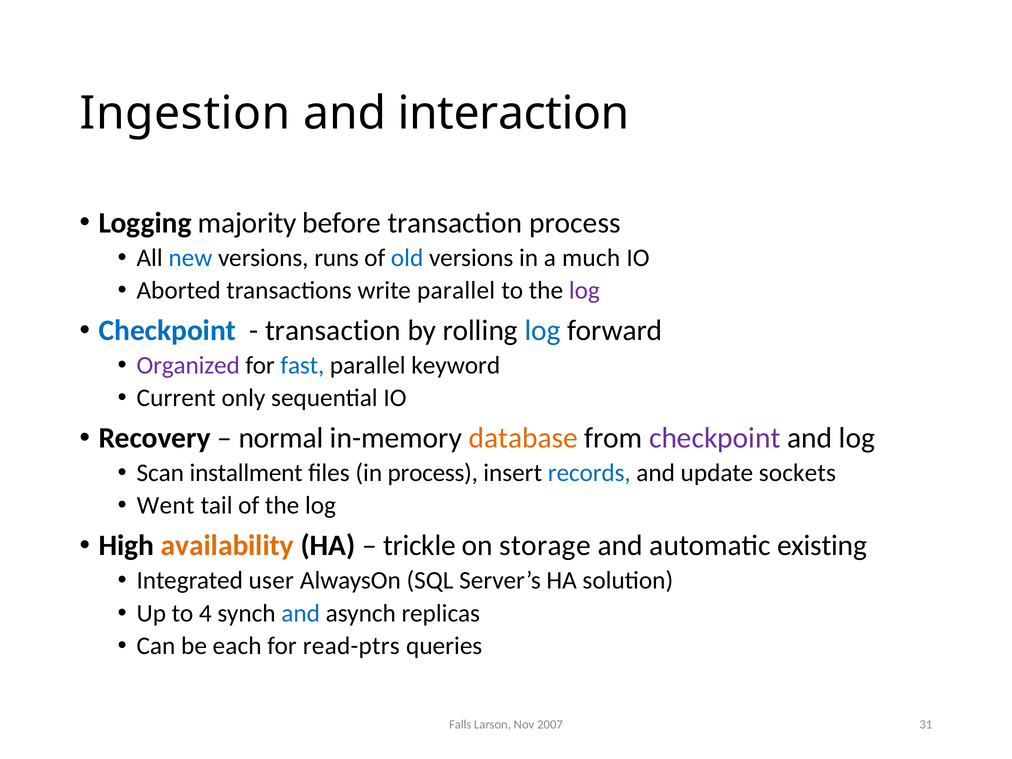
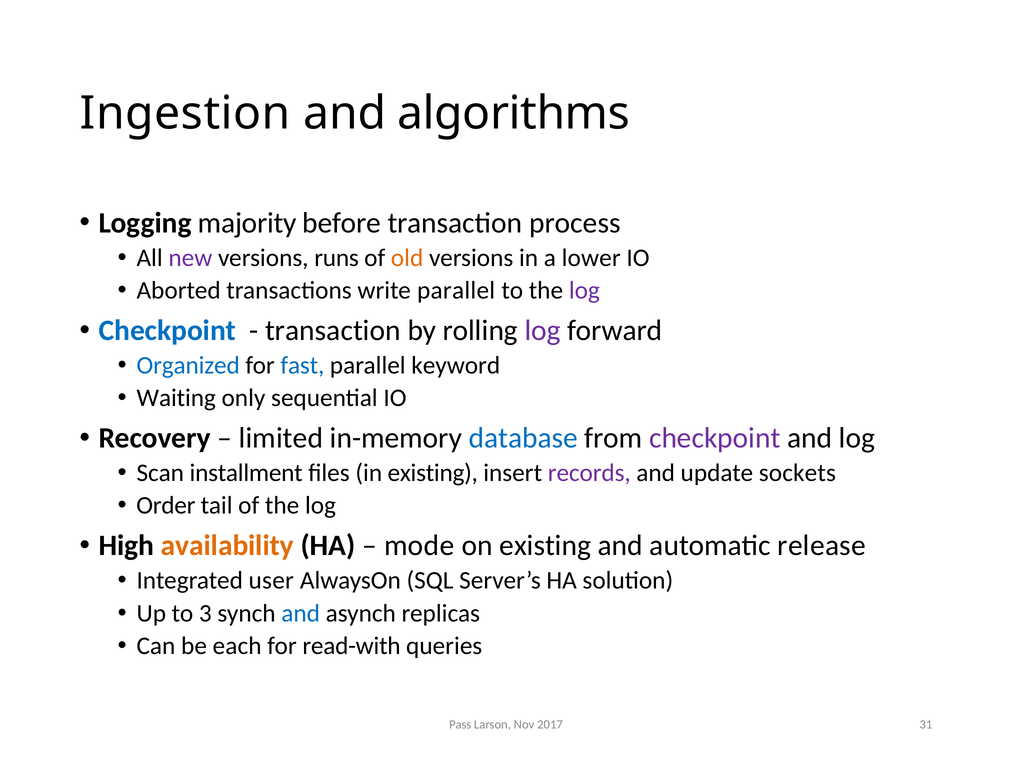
interaction: interaction -> algorithms
new colour: blue -> purple
old colour: blue -> orange
much: much -> lower
log at (543, 330) colour: blue -> purple
Organized colour: purple -> blue
Current: Current -> Waiting
normal: normal -> limited
database colour: orange -> blue
in process: process -> existing
records colour: blue -> purple
Went: Went -> Order
trickle: trickle -> mode
on storage: storage -> existing
existing: existing -> release
4: 4 -> 3
read-ptrs: read-ptrs -> read-with
Falls: Falls -> Pass
2007: 2007 -> 2017
